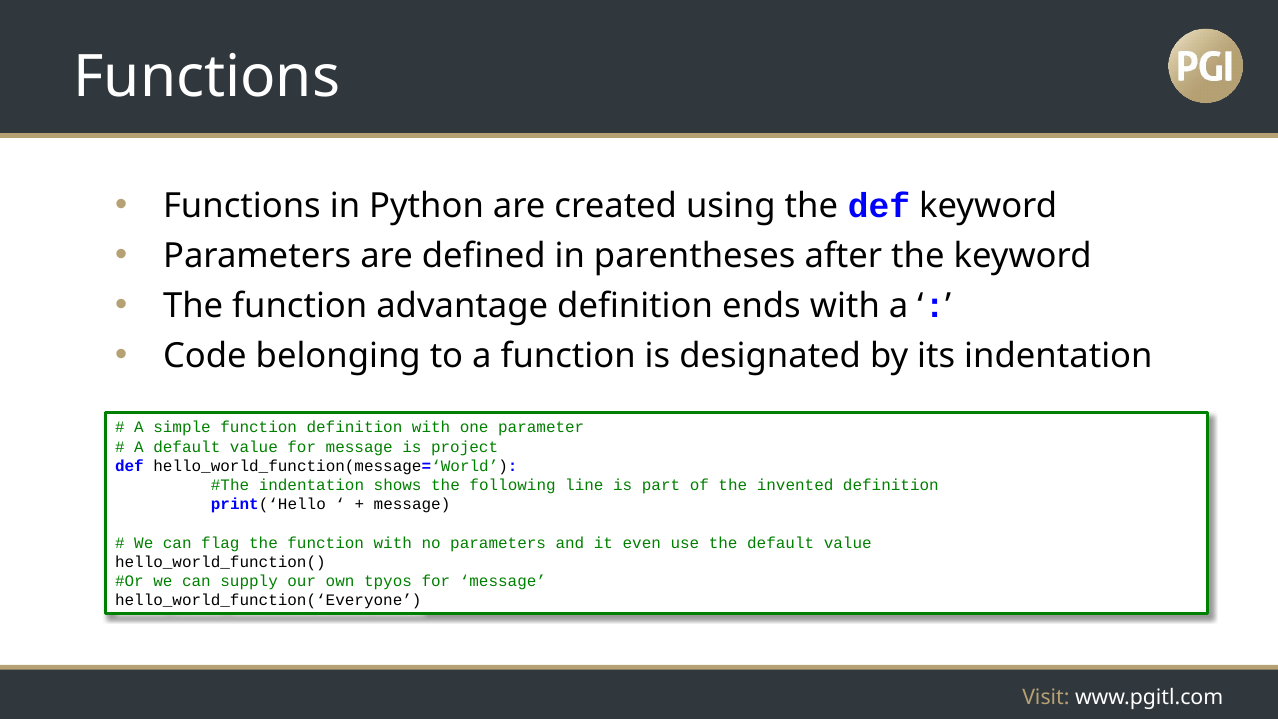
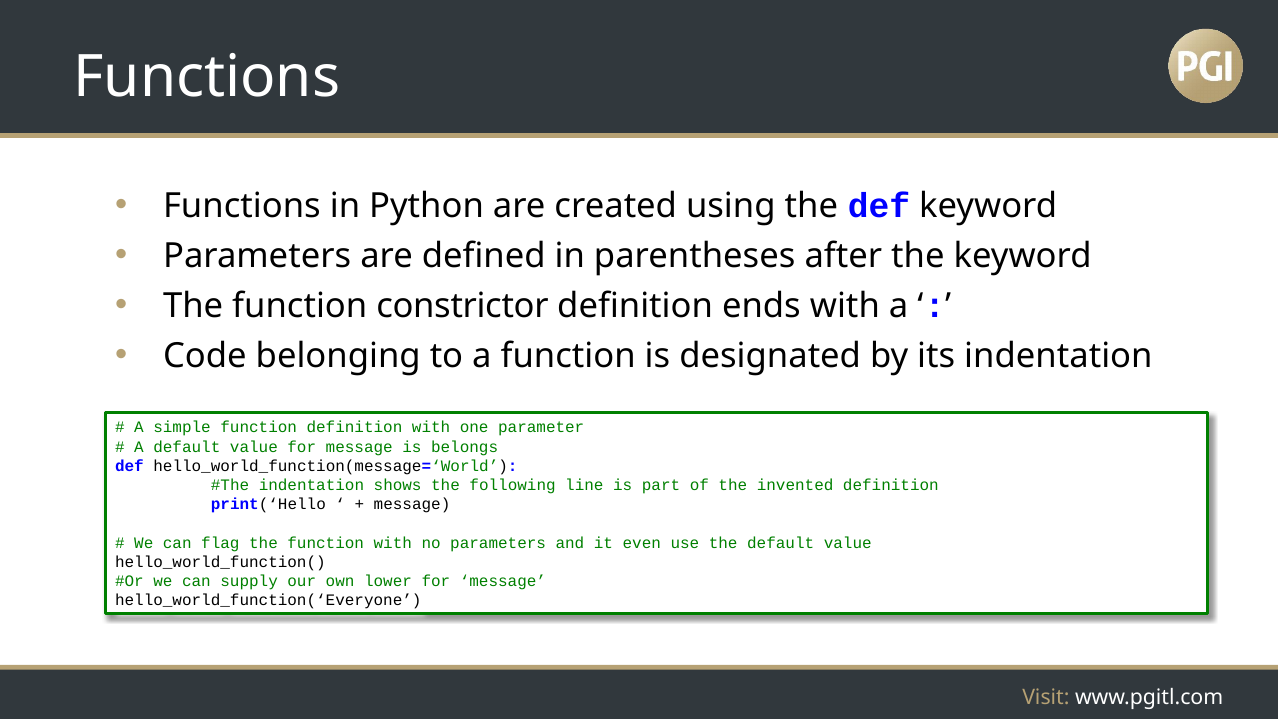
advantage: advantage -> constrictor
project: project -> belongs
tpyos: tpyos -> lower
